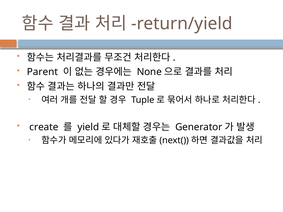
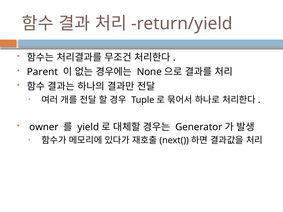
create: create -> owner
